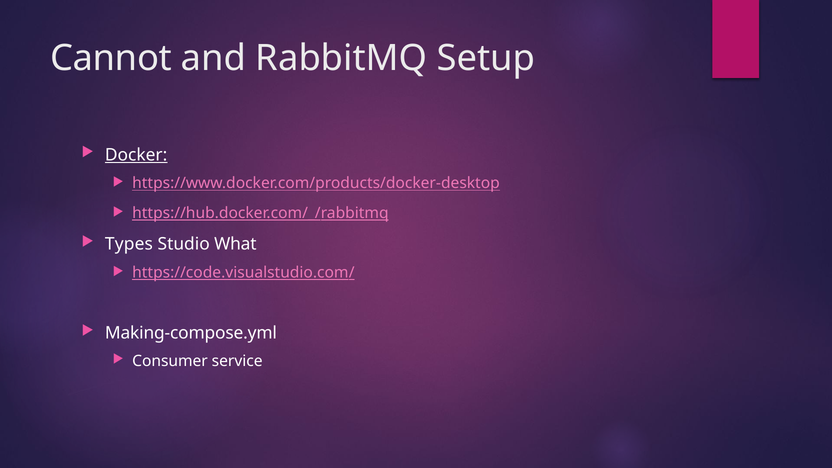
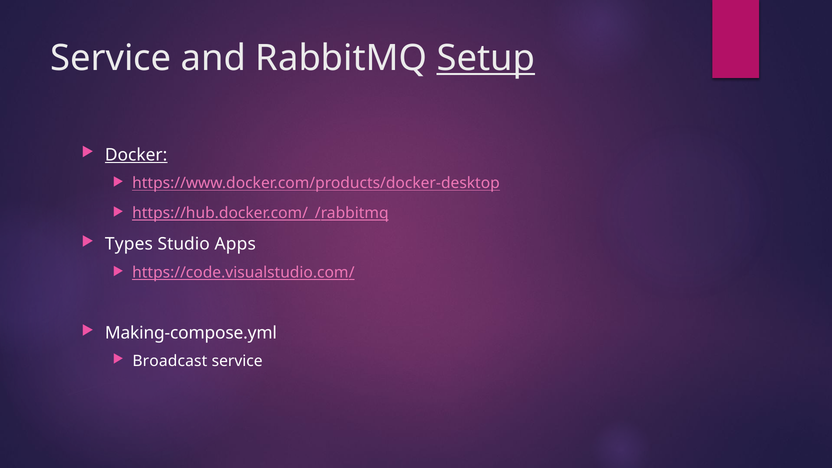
Cannot at (111, 58): Cannot -> Service
Setup underline: none -> present
What: What -> Apps
Consumer: Consumer -> Broadcast
